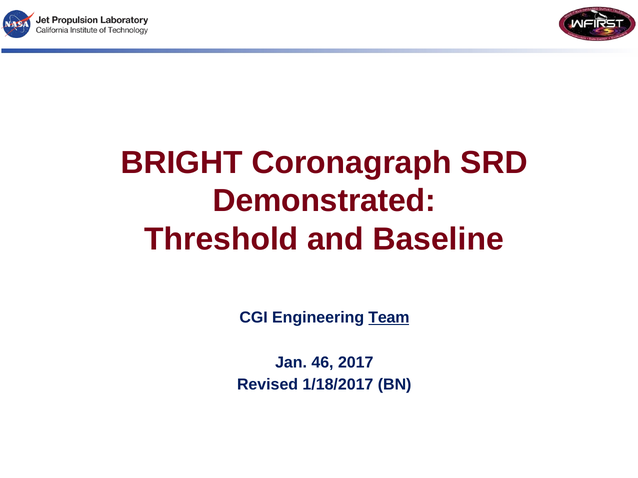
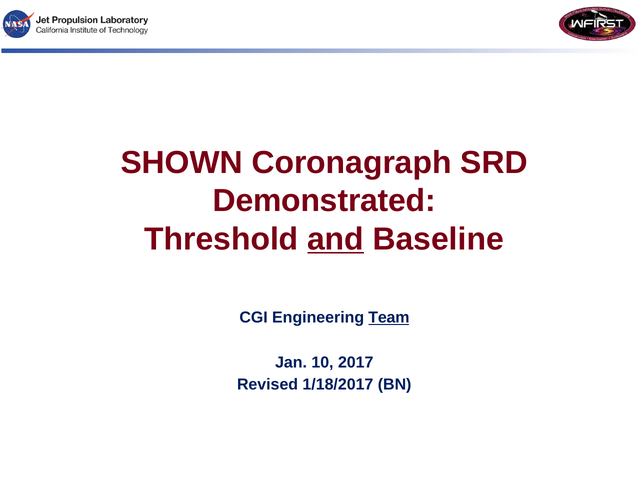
BRIGHT: BRIGHT -> SHOWN
and underline: none -> present
46: 46 -> 10
